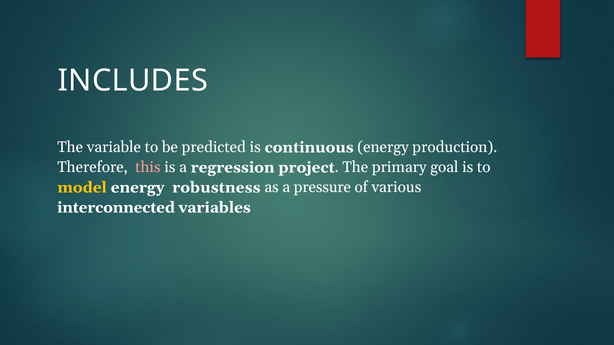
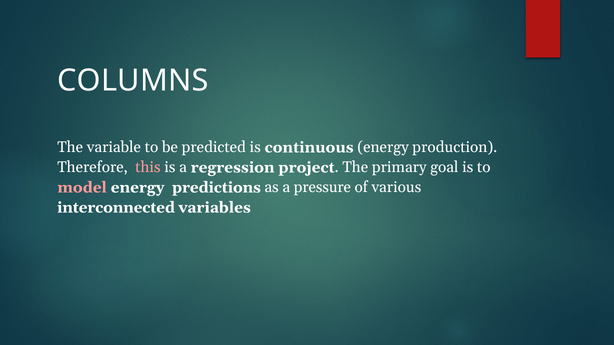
INCLUDES: INCLUDES -> COLUMNS
model colour: yellow -> pink
robustness: robustness -> predictions
